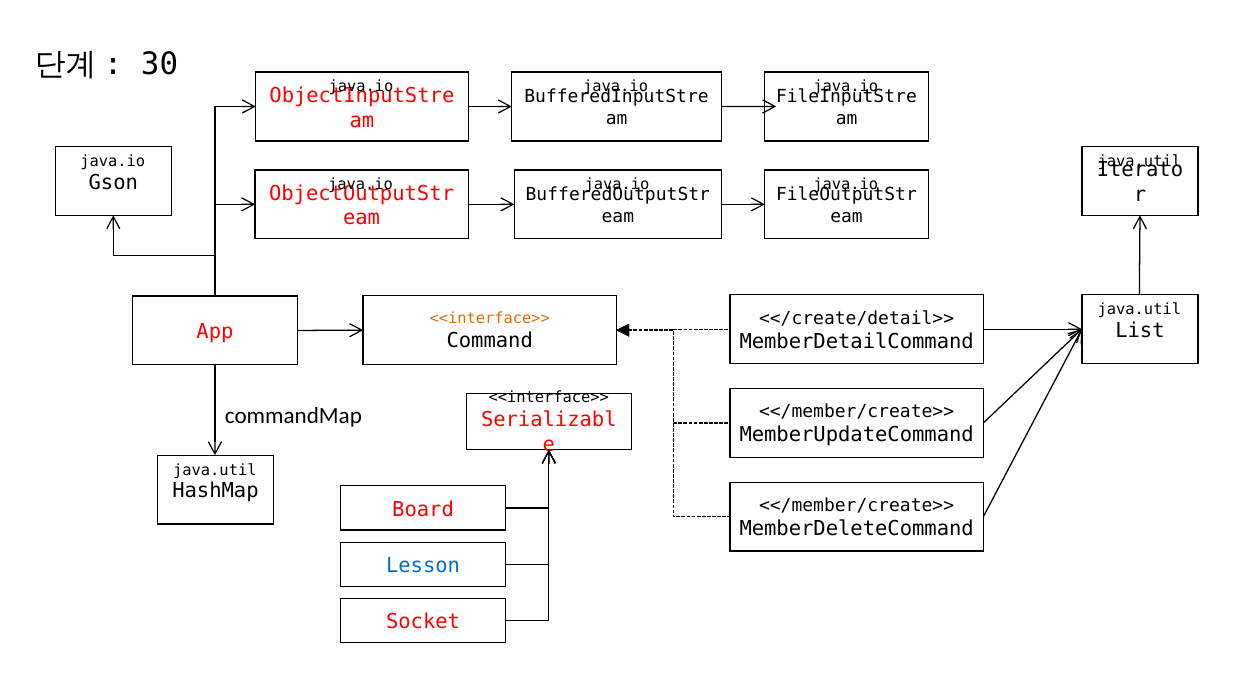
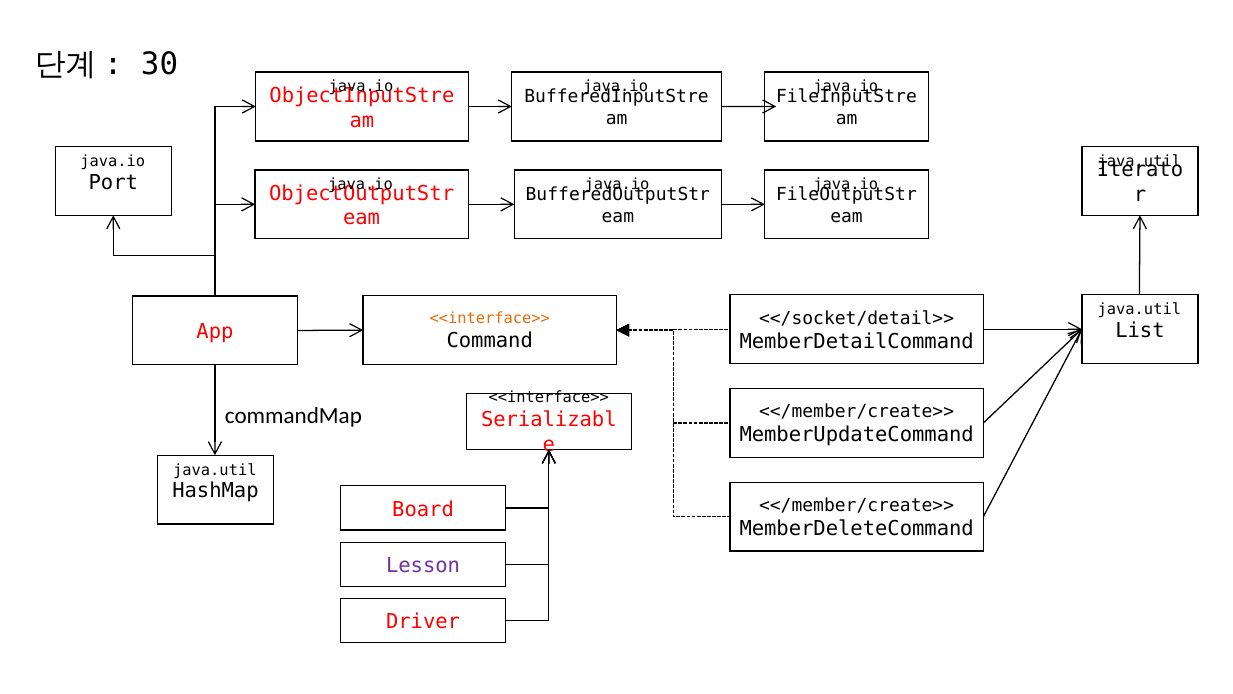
Gson: Gson -> Port
<</create/detail>>: <</create/detail>> -> <</socket/detail>>
Lesson colour: blue -> purple
Socket: Socket -> Driver
